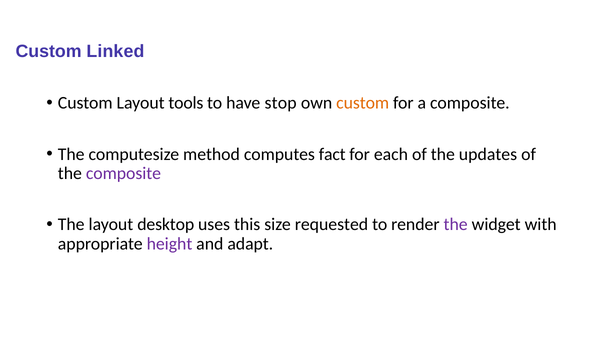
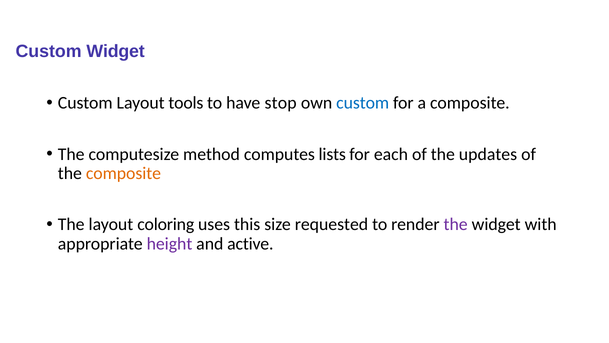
Custom Linked: Linked -> Widget
custom at (363, 103) colour: orange -> blue
fact: fact -> lists
composite at (123, 173) colour: purple -> orange
desktop: desktop -> coloring
adapt: adapt -> active
